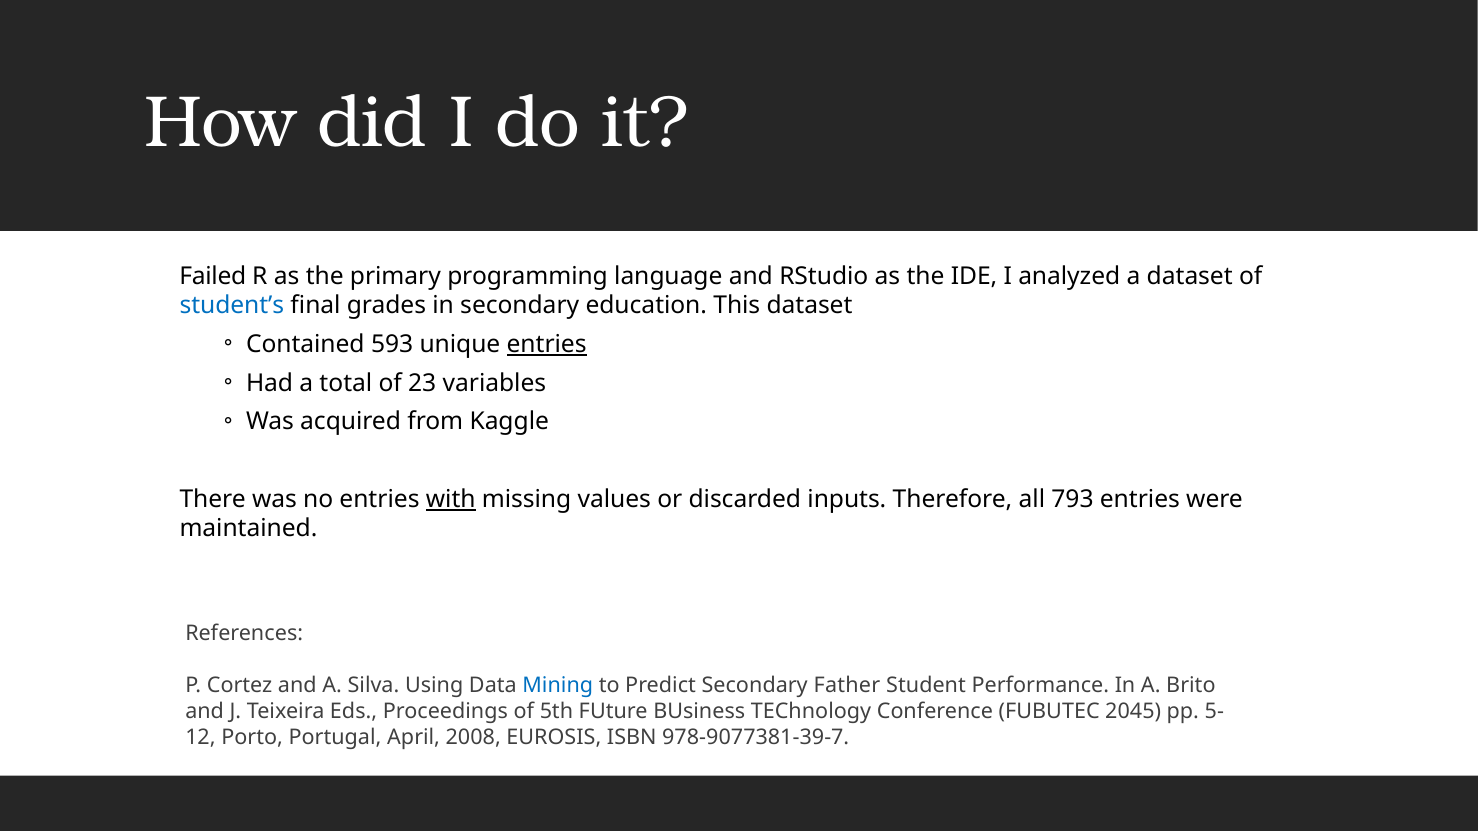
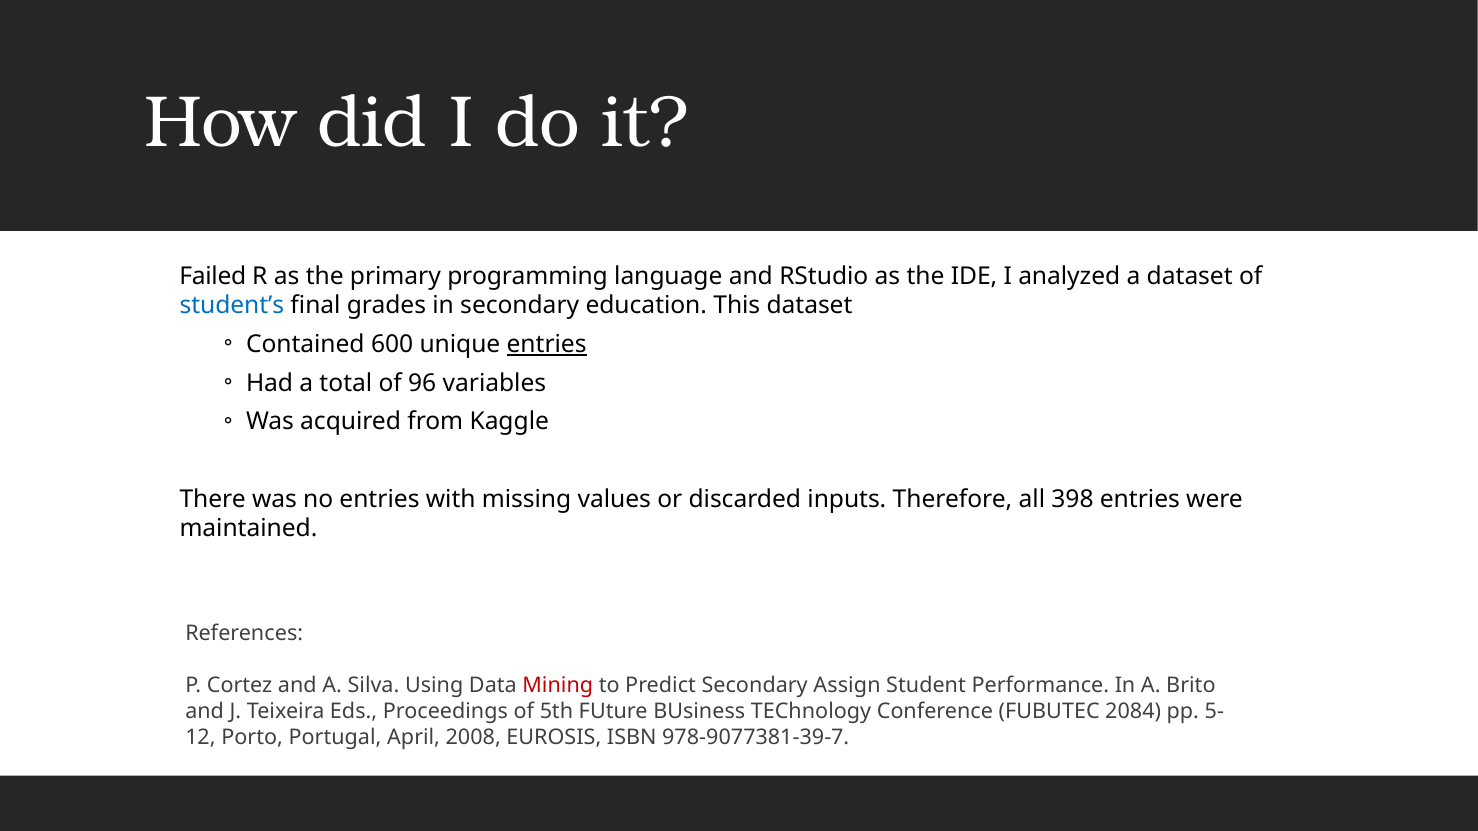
593: 593 -> 600
23: 23 -> 96
with underline: present -> none
793: 793 -> 398
Mining colour: blue -> red
Father: Father -> Assign
2045: 2045 -> 2084
